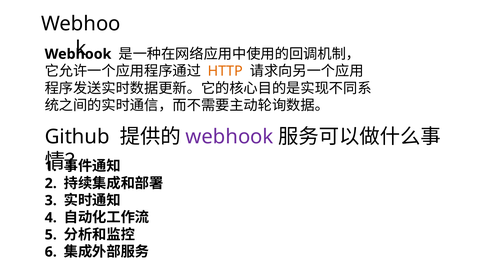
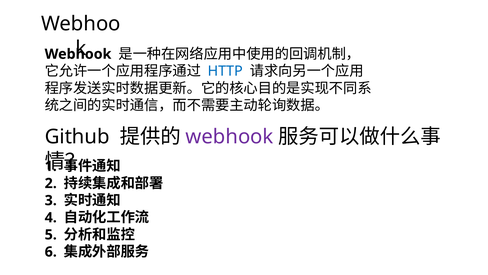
HTTP colour: orange -> blue
